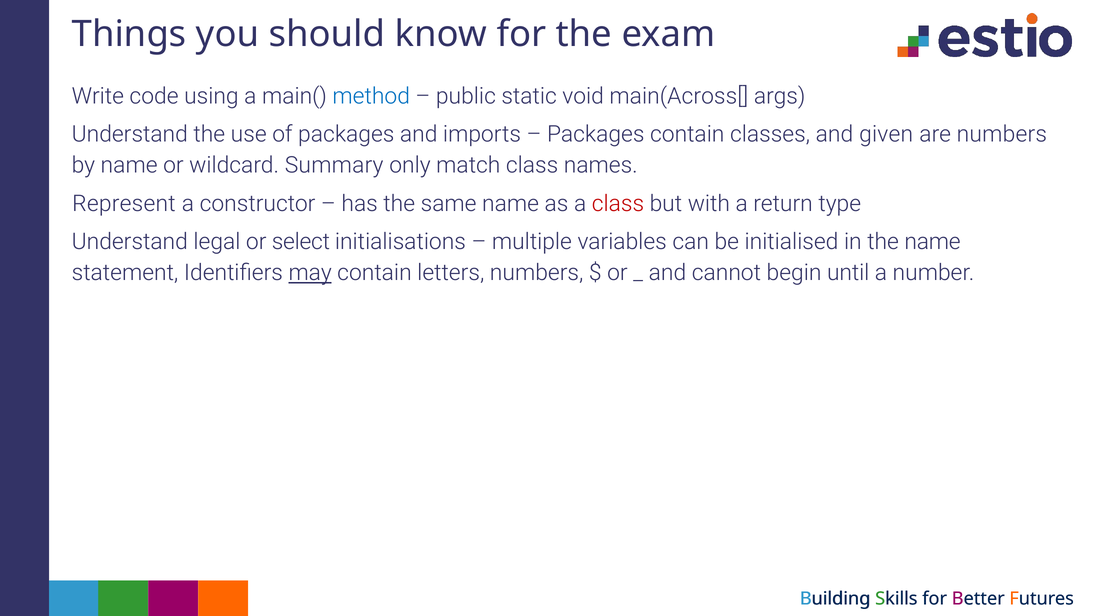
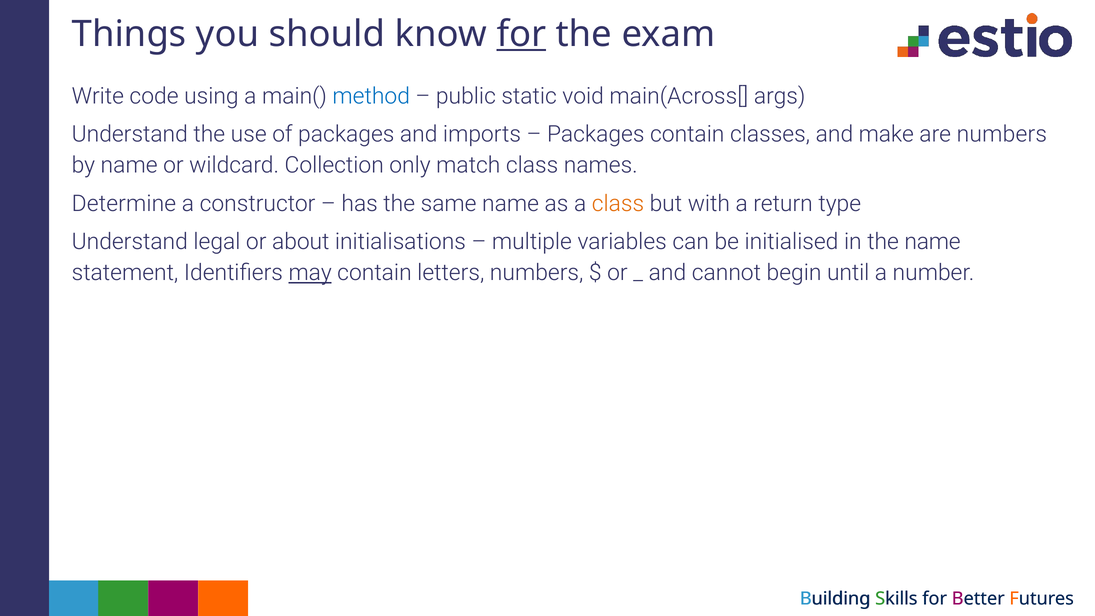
for at (521, 34) underline: none -> present
given: given -> make
Summary: Summary -> Collection
Represent: Represent -> Determine
class at (618, 203) colour: red -> orange
select: select -> about
